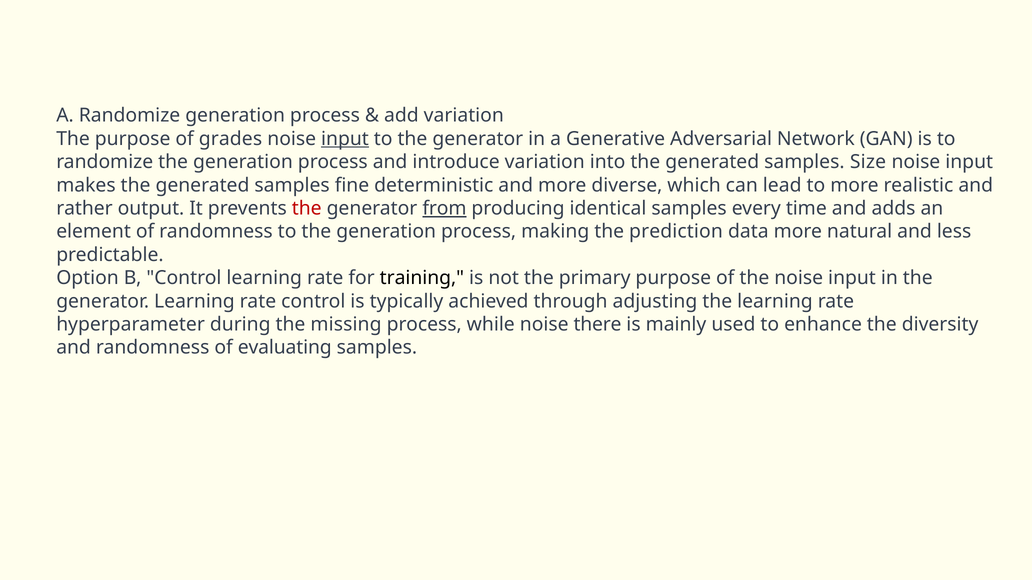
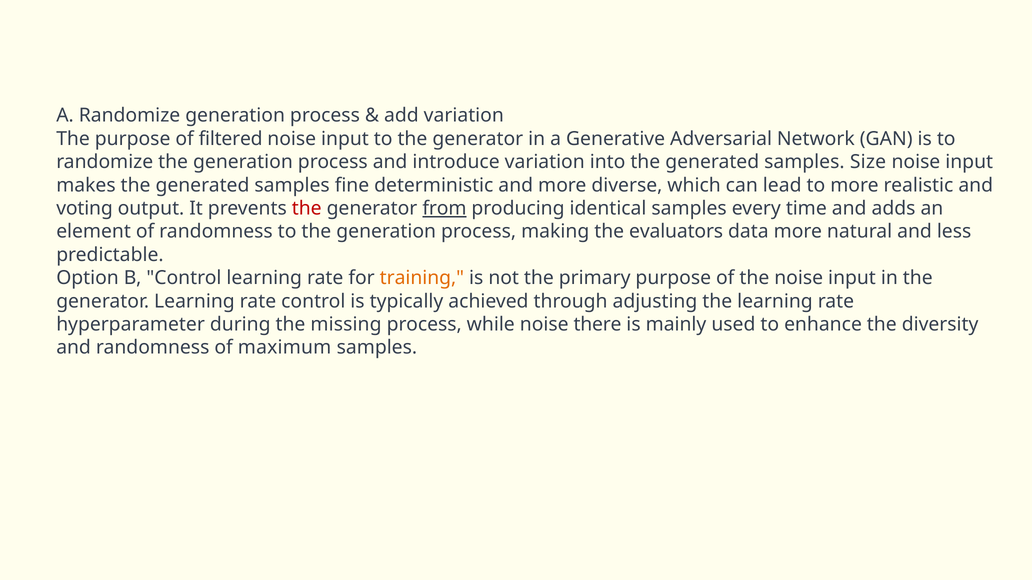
grades: grades -> filtered
input at (345, 139) underline: present -> none
rather: rather -> voting
prediction: prediction -> evaluators
training colour: black -> orange
evaluating: evaluating -> maximum
